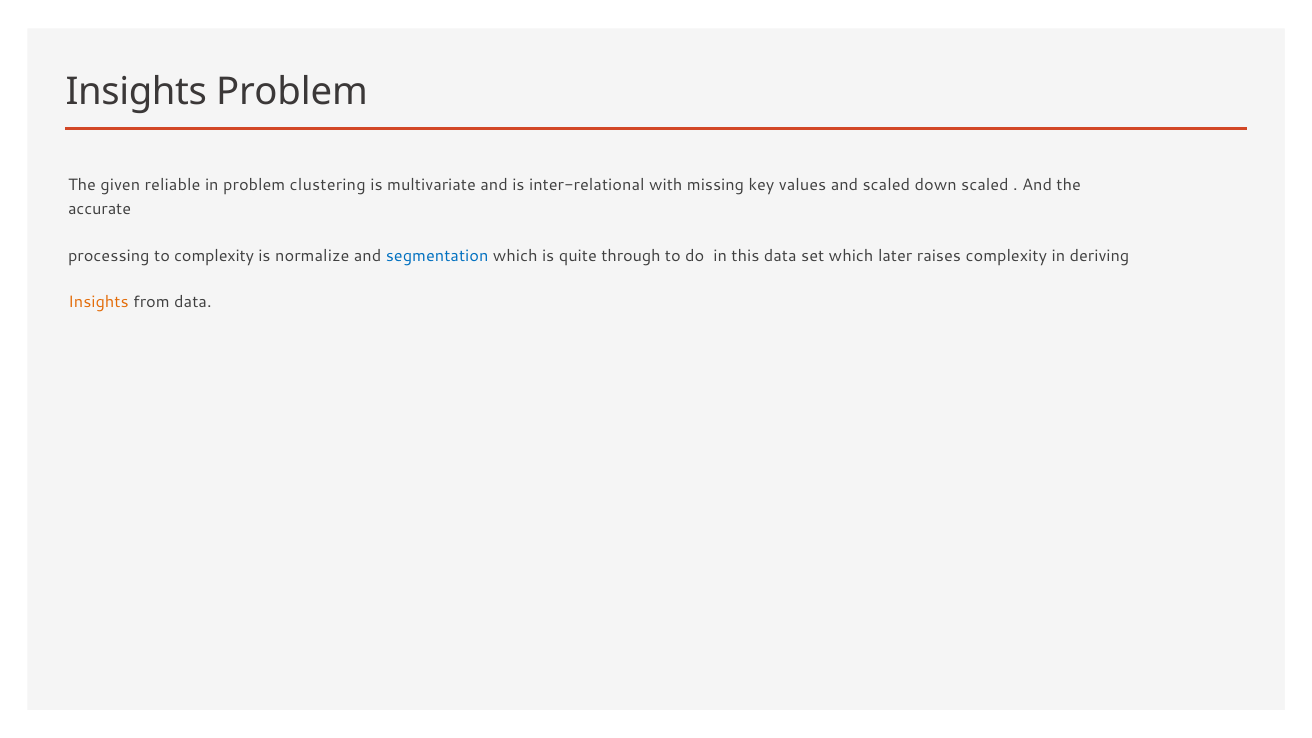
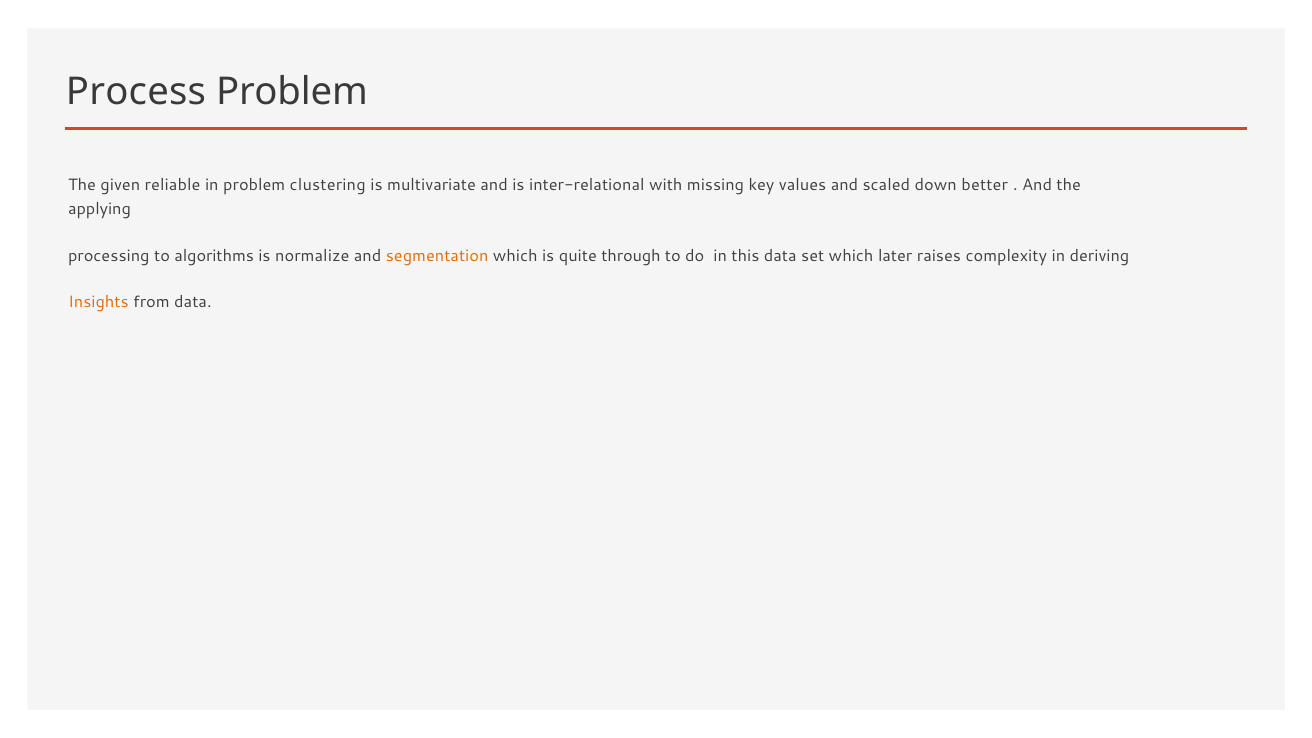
Insights at (136, 92): Insights -> Process
down scaled: scaled -> better
accurate: accurate -> applying
to complexity: complexity -> algorithms
segmentation colour: blue -> orange
